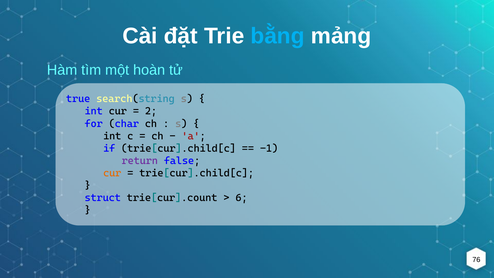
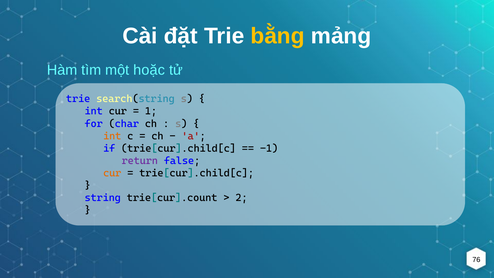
bằng colour: light blue -> yellow
hoàn: hoàn -> hoặc
true at (78, 99): true -> trie
2: 2 -> 1
int at (112, 136) colour: black -> orange
struct: struct -> string
6: 6 -> 2
